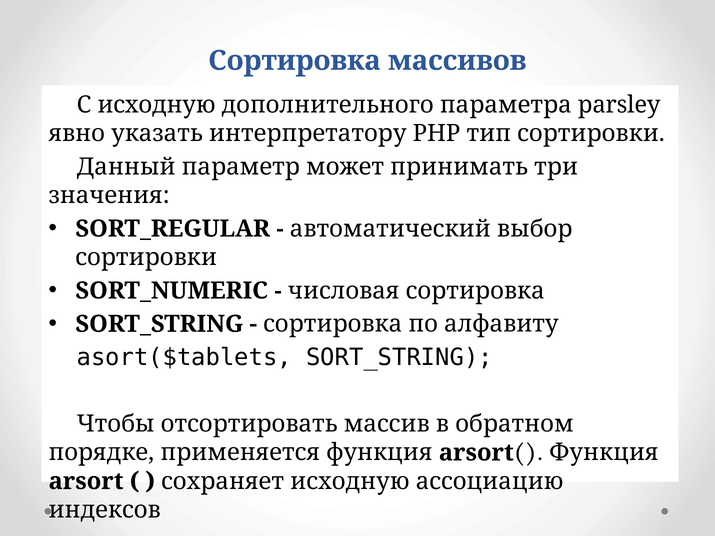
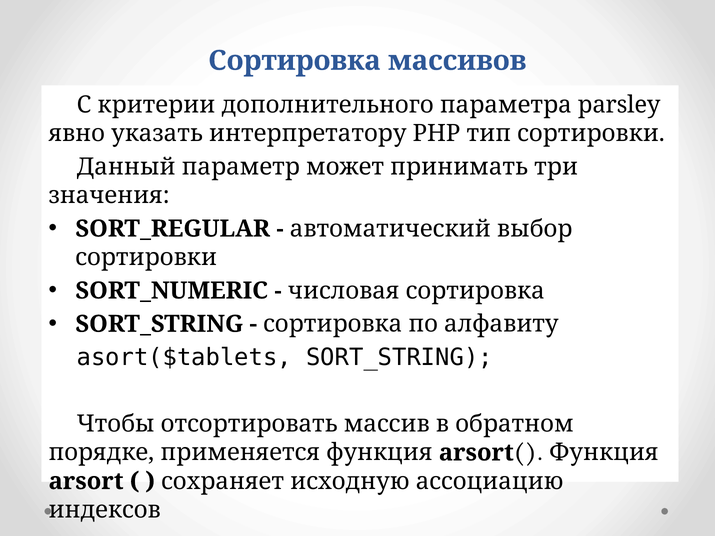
С исходную: исходную -> критерии
